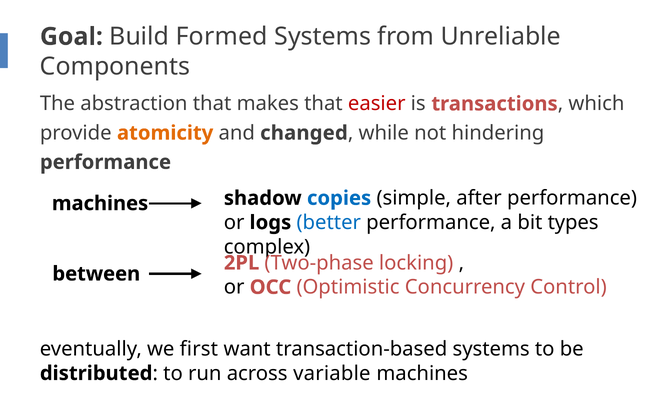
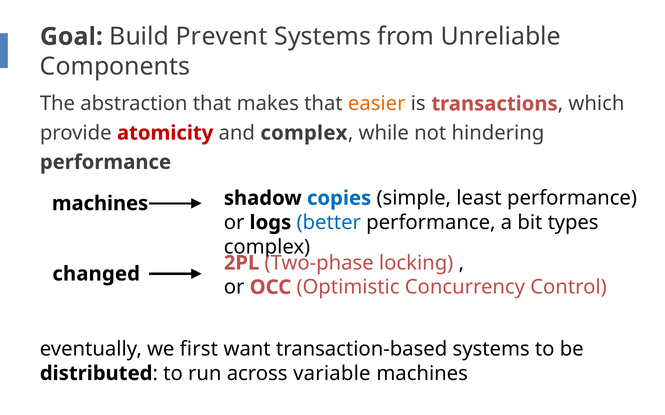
Formed: Formed -> Prevent
easier colour: red -> orange
atomicity colour: orange -> red
and changed: changed -> complex
after: after -> least
between: between -> changed
